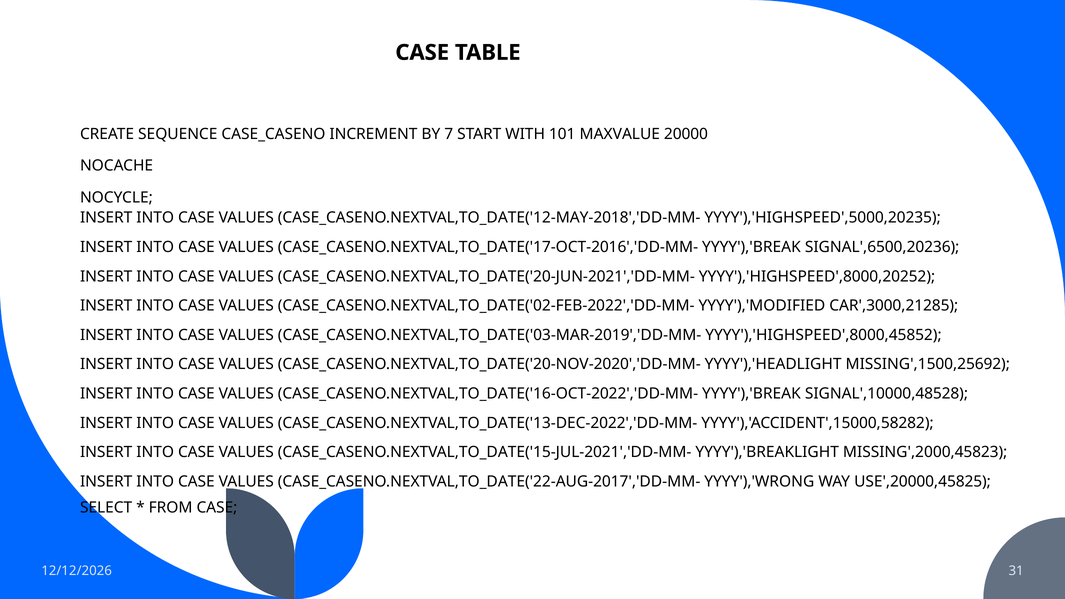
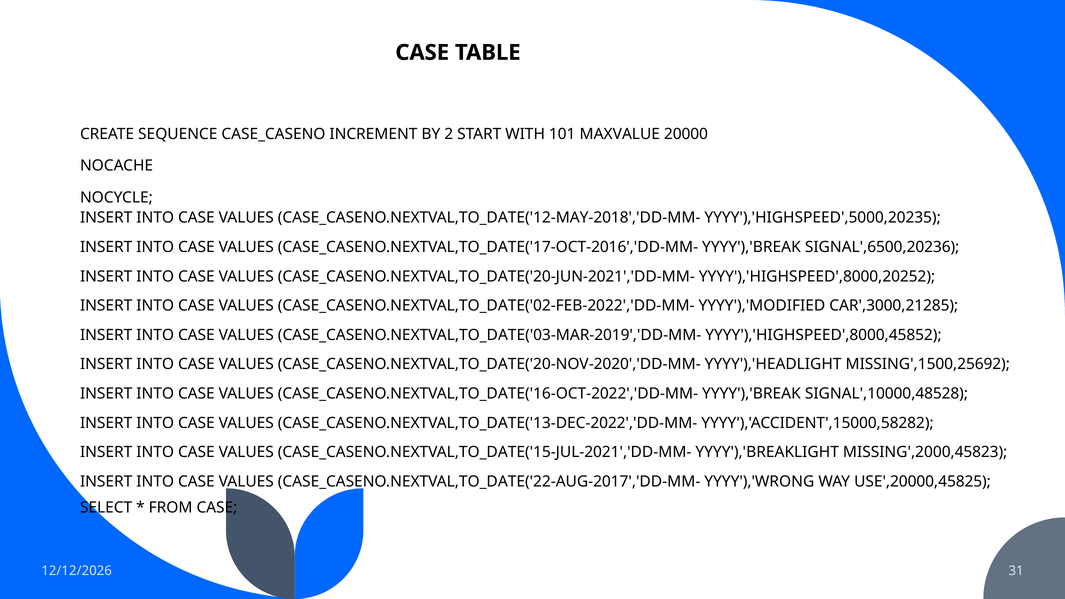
7: 7 -> 2
